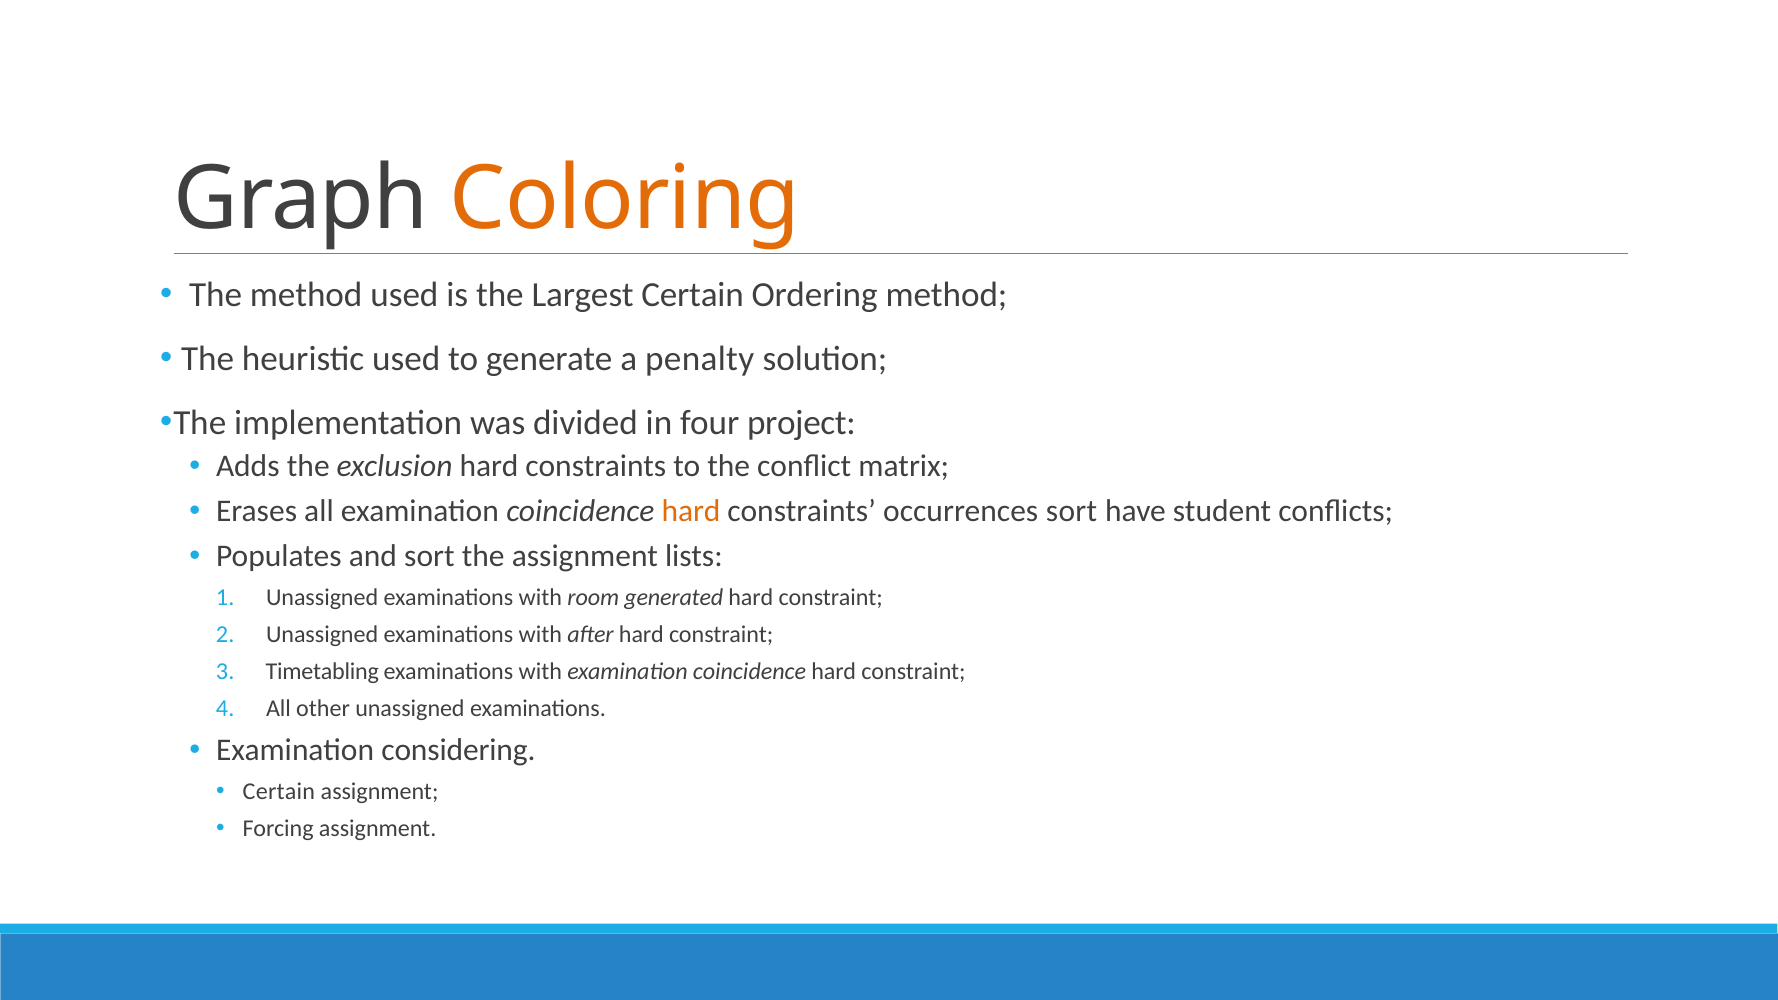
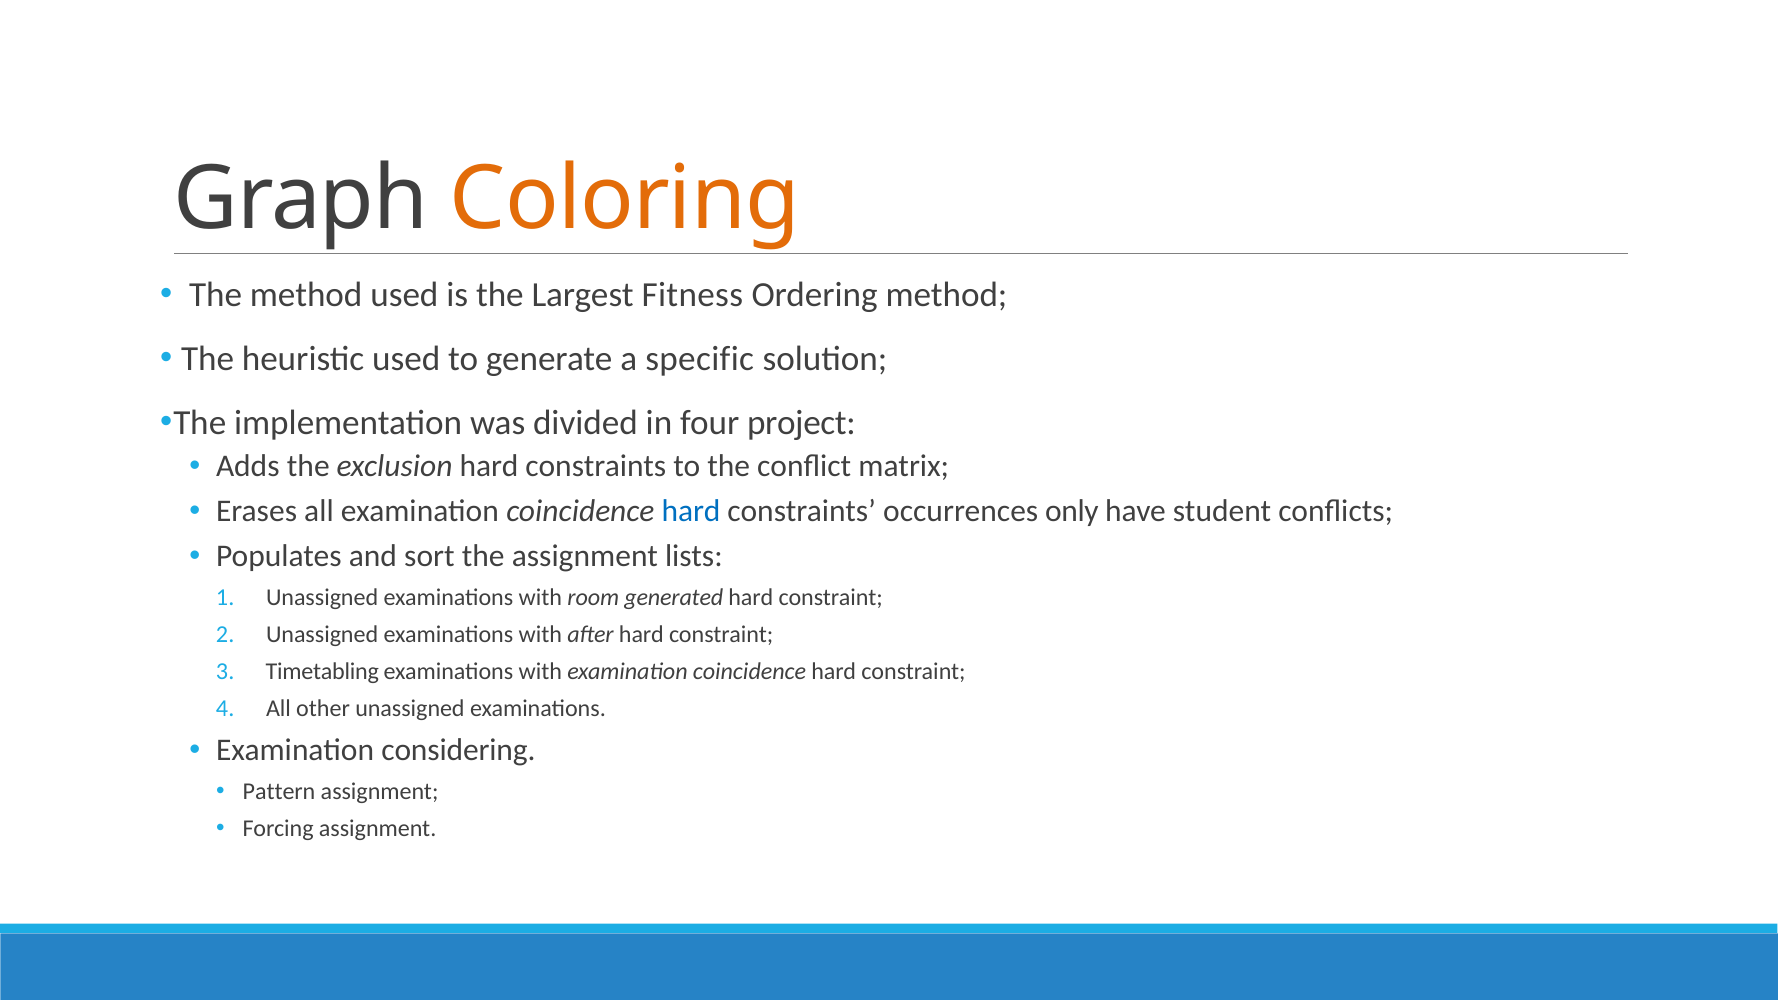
Largest Certain: Certain -> Fitness
penalty: penalty -> specific
hard at (691, 511) colour: orange -> blue
occurrences sort: sort -> only
Certain at (279, 791): Certain -> Pattern
